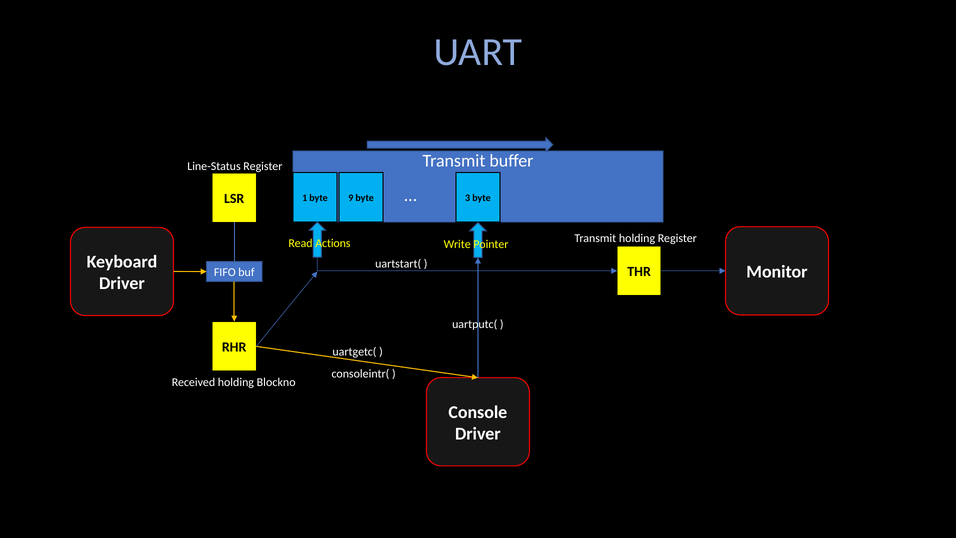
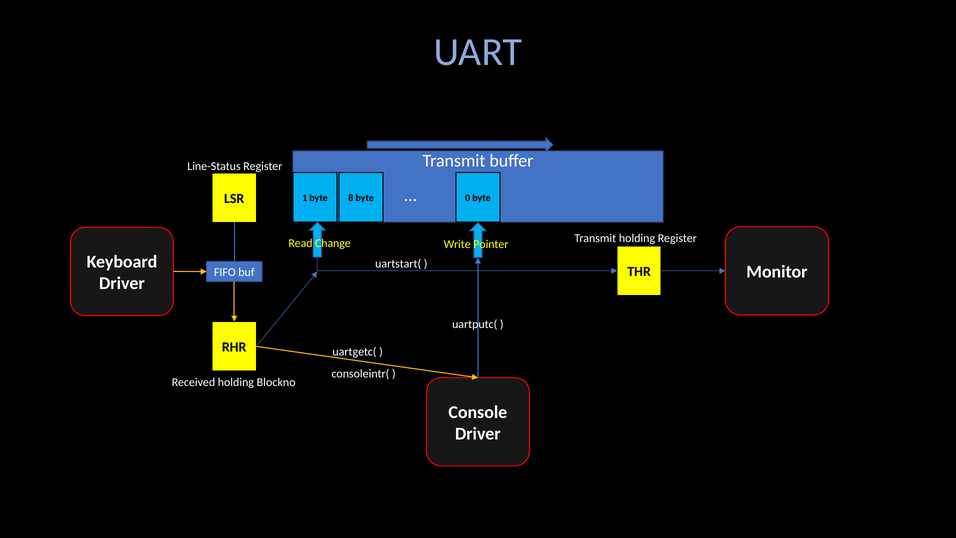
9: 9 -> 8
3: 3 -> 0
Actions: Actions -> Change
